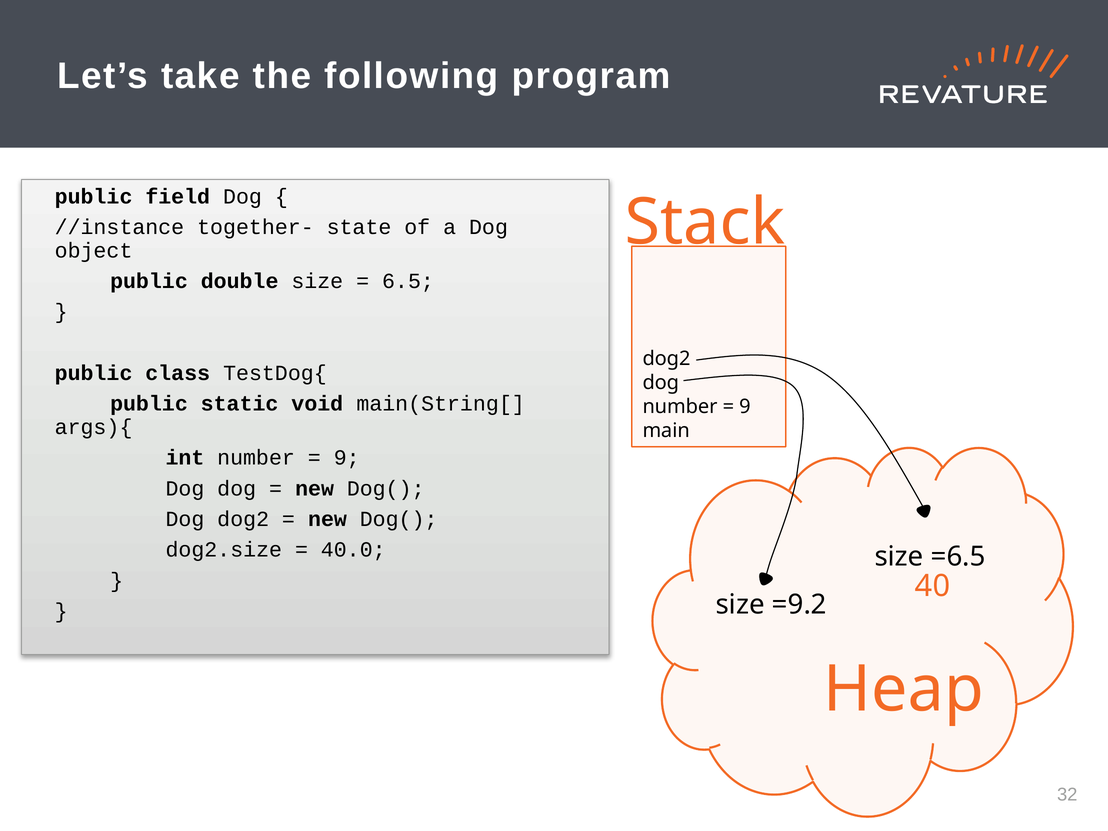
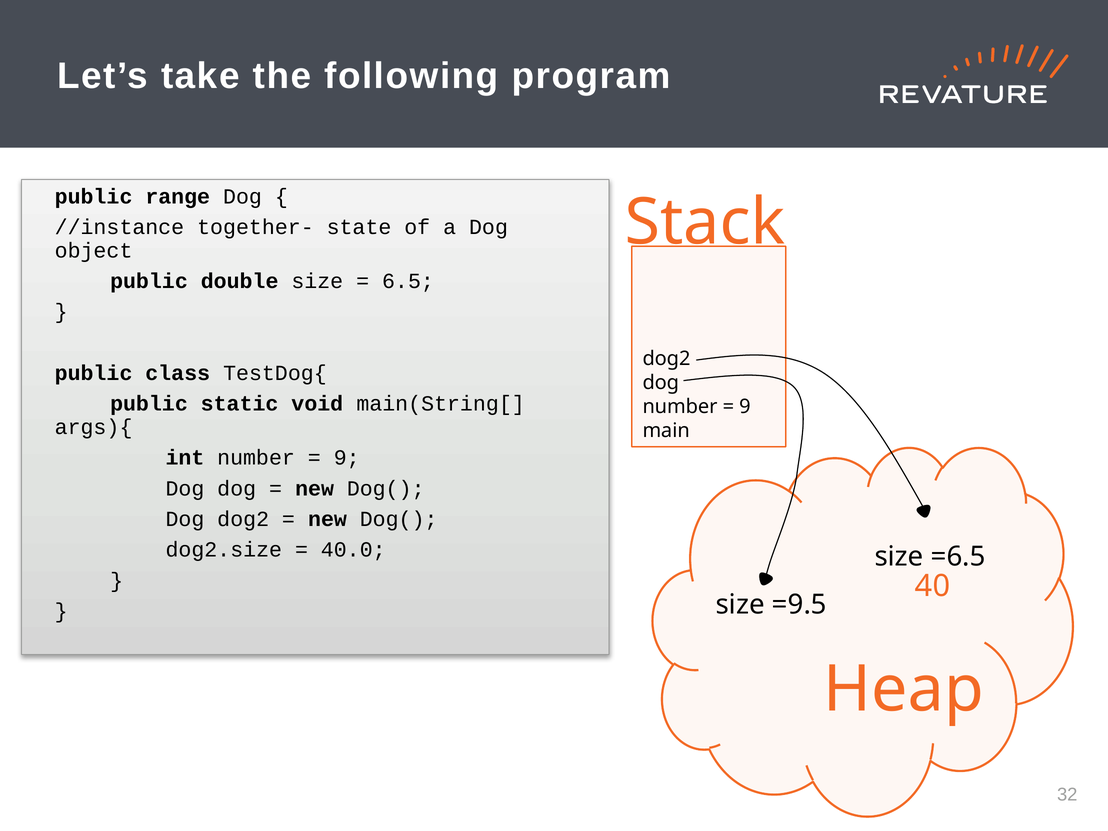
field: field -> range
=9.2: =9.2 -> =9.5
